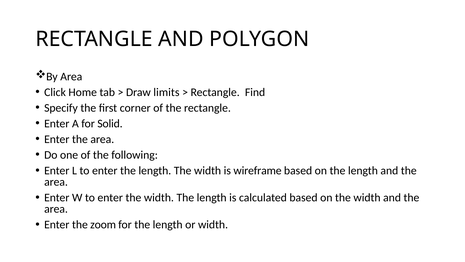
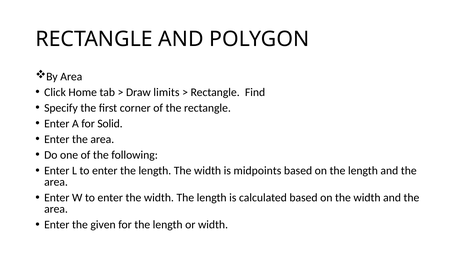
wireframe: wireframe -> midpoints
zoom: zoom -> given
